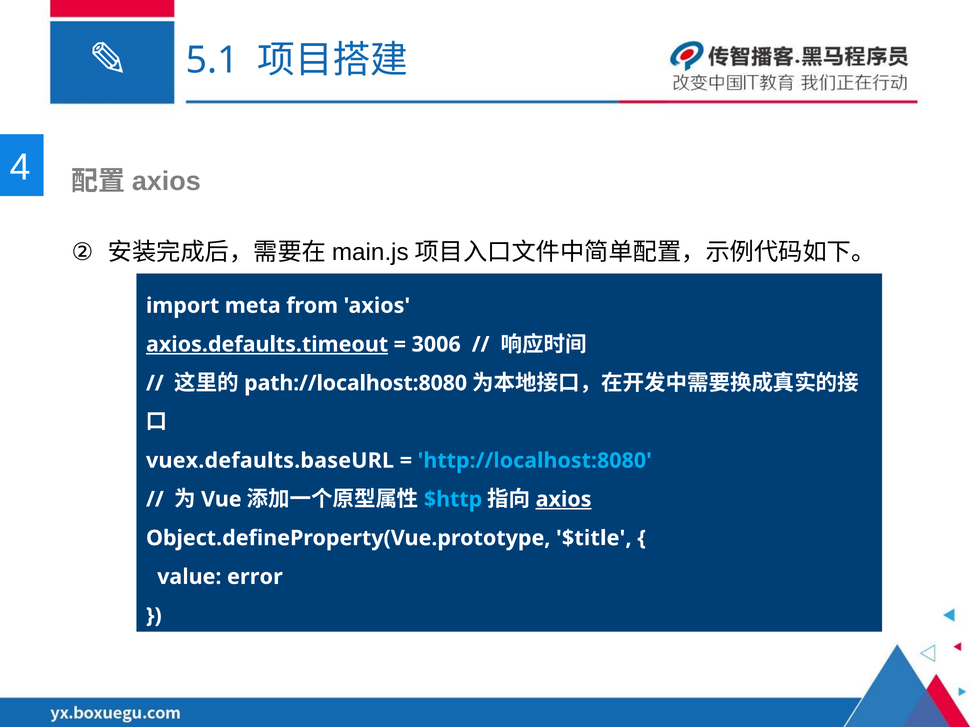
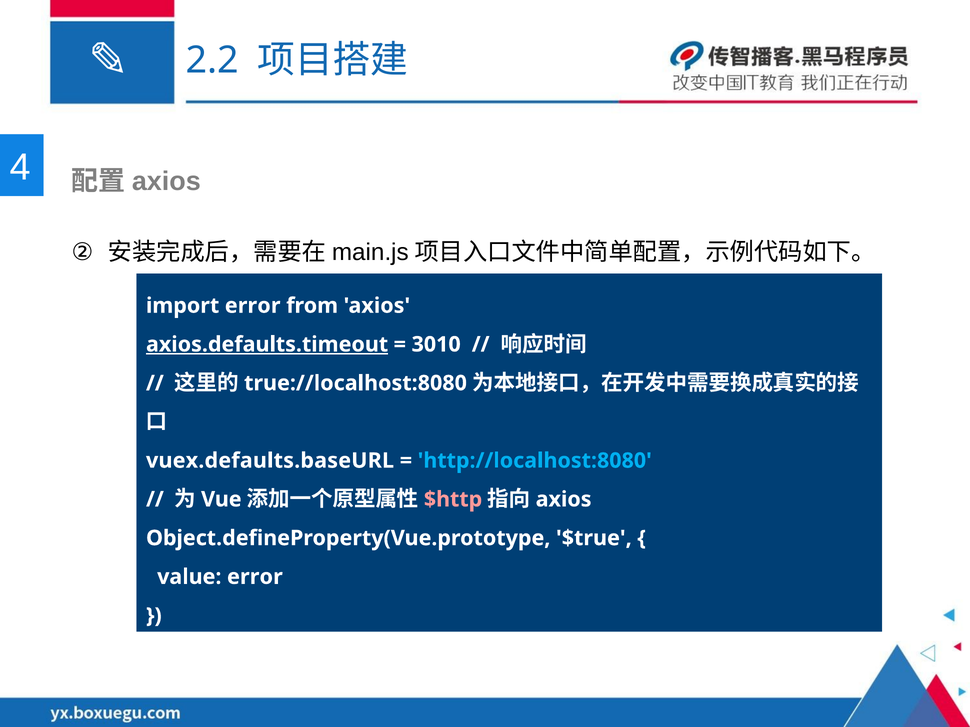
5.1: 5.1 -> 2.2
import meta: meta -> error
3006: 3006 -> 3010
path://localhost:8080: path://localhost:8080 -> true://localhost:8080
$http colour: light blue -> pink
axios at (564, 500) underline: present -> none
$title: $title -> $true
